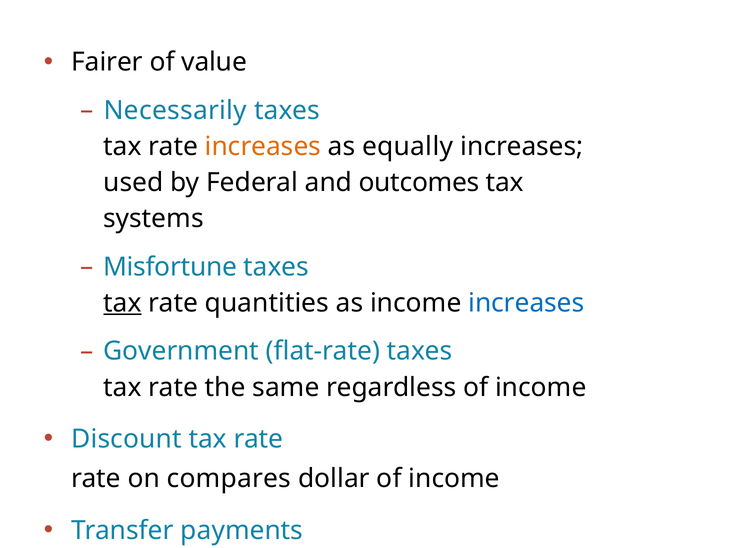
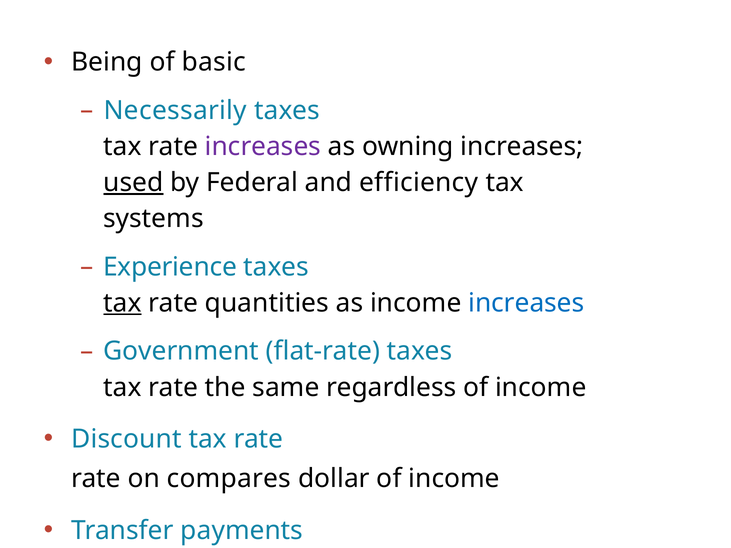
Fairer: Fairer -> Being
value: value -> basic
increases at (263, 147) colour: orange -> purple
equally: equally -> owning
used underline: none -> present
outcomes: outcomes -> efficiency
Misfortune: Misfortune -> Experience
